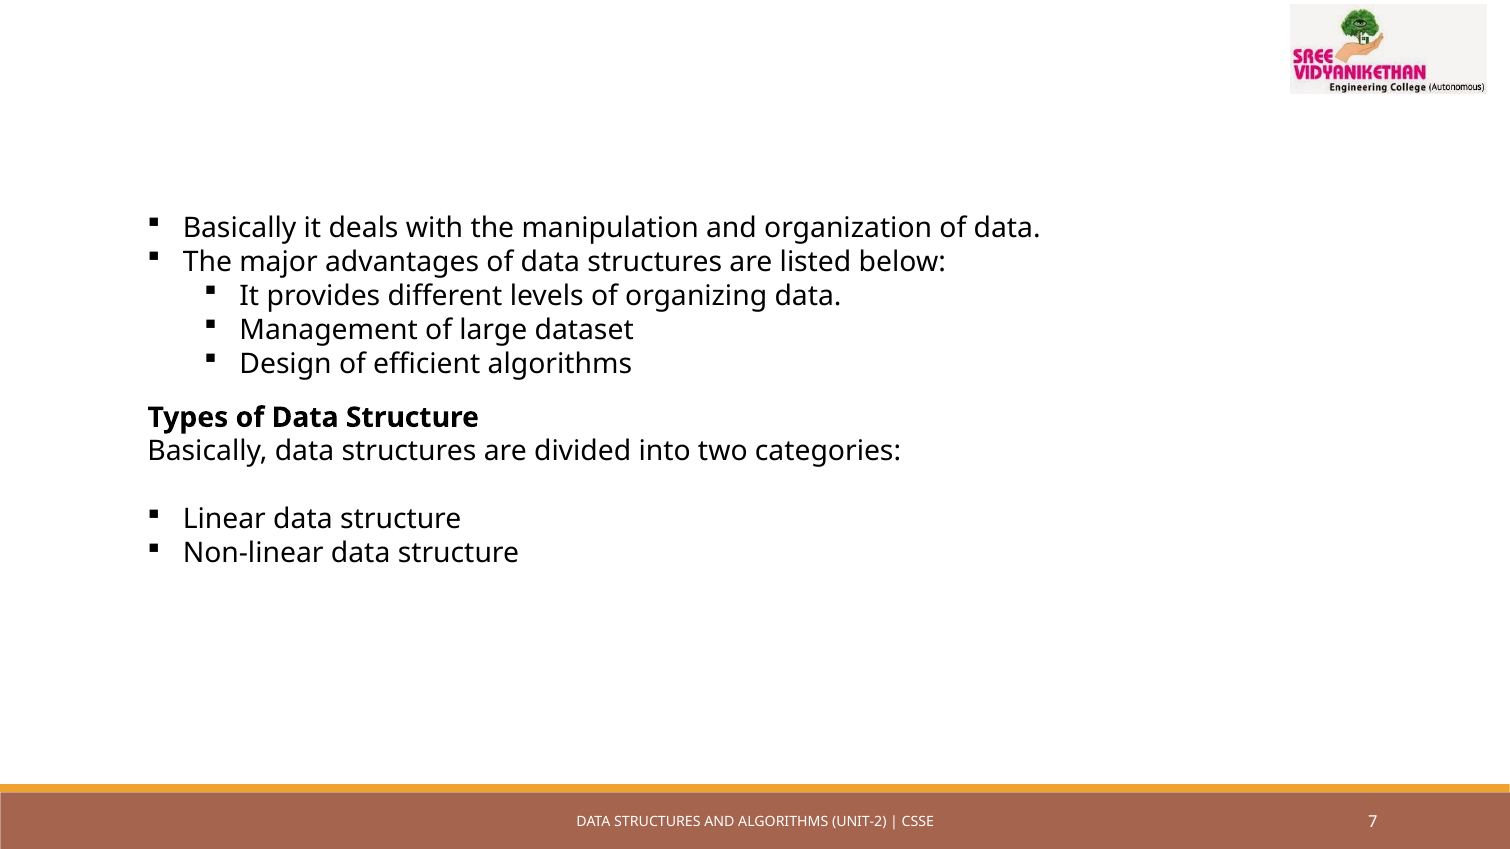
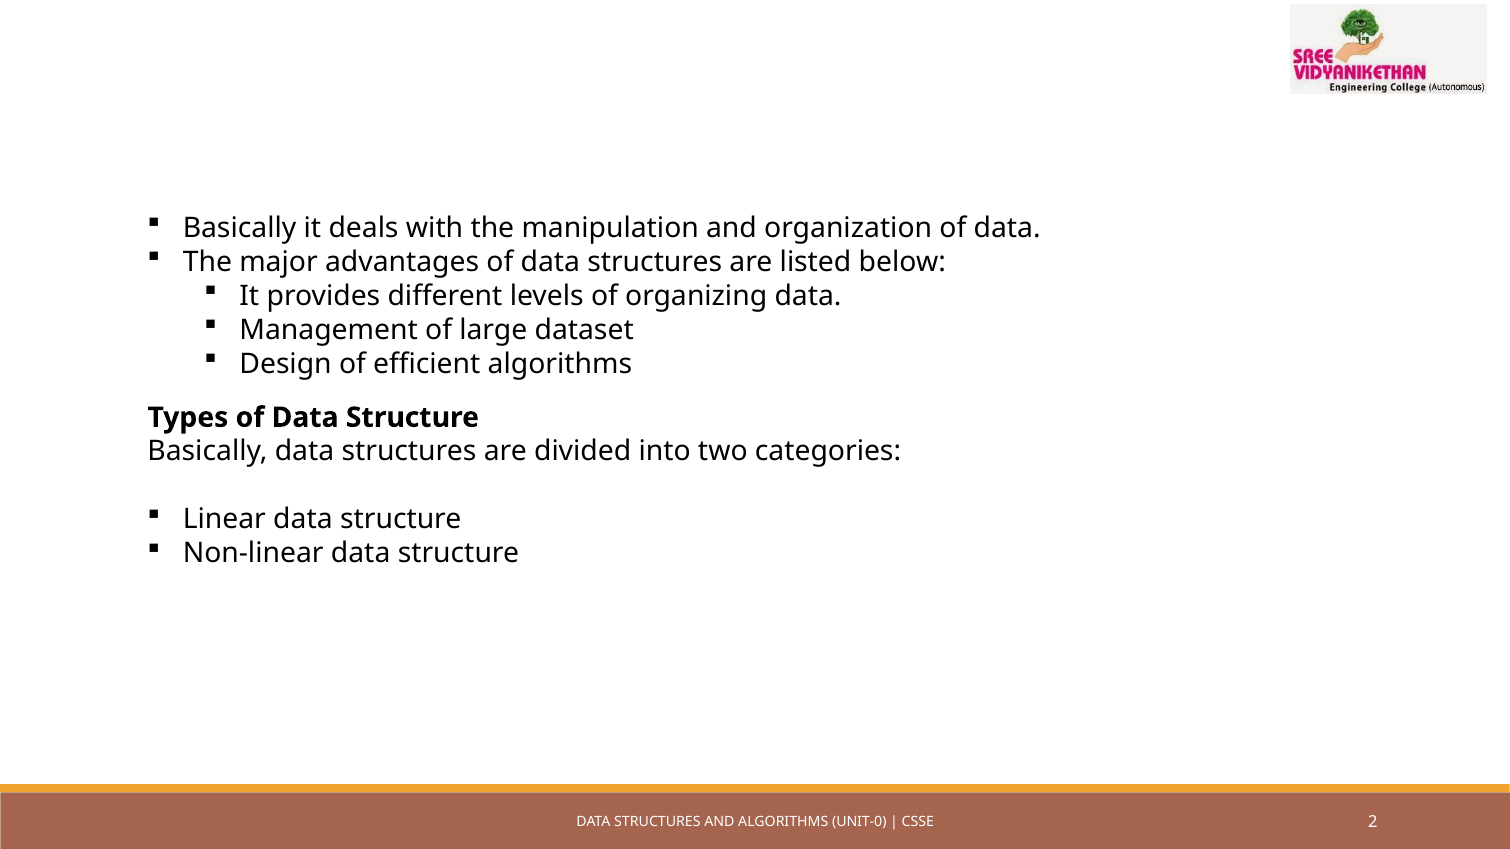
UNIT-2: UNIT-2 -> UNIT-0
7: 7 -> 2
